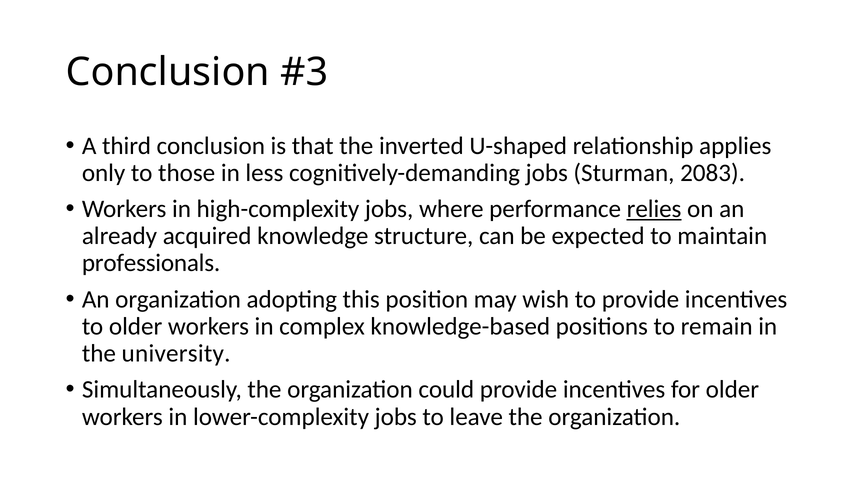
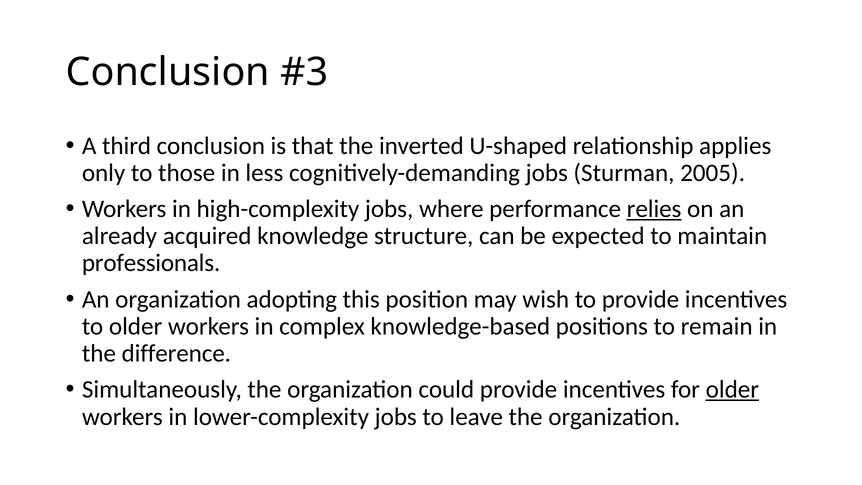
2083: 2083 -> 2005
university: university -> difference
older at (732, 389) underline: none -> present
